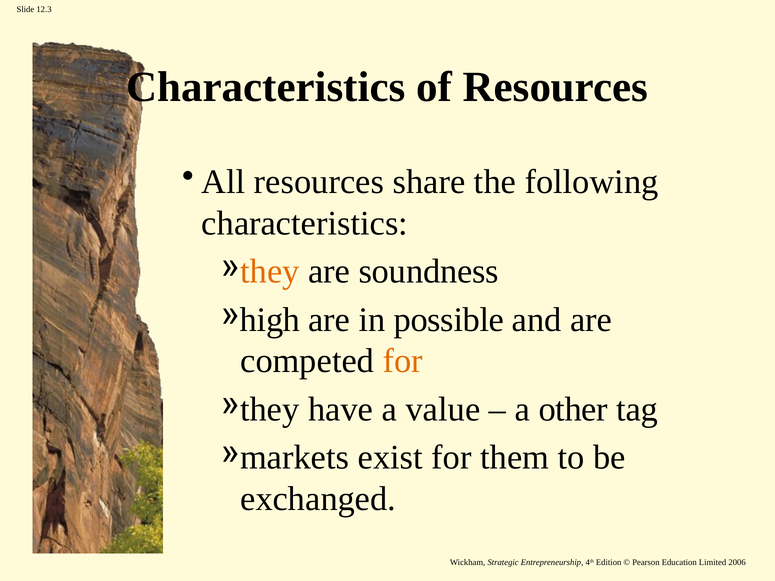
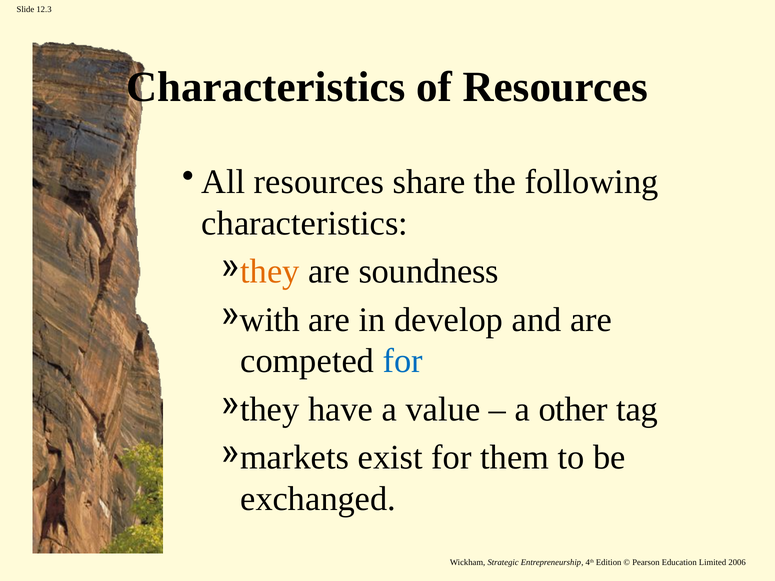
high: high -> with
possible: possible -> develop
for at (403, 361) colour: orange -> blue
